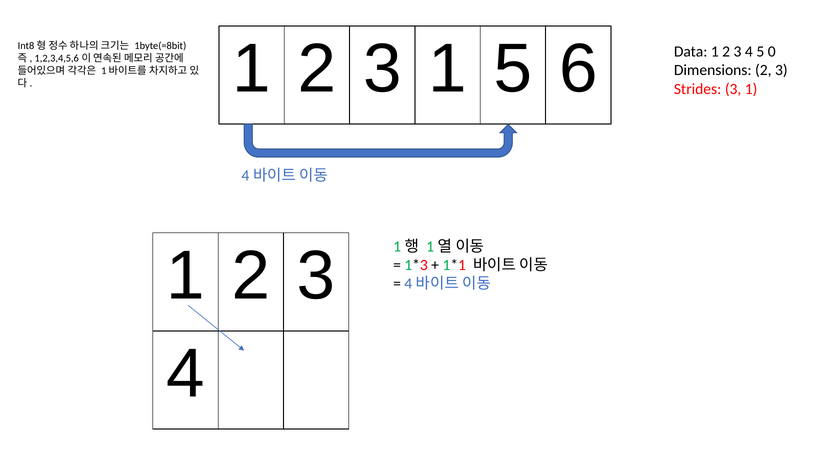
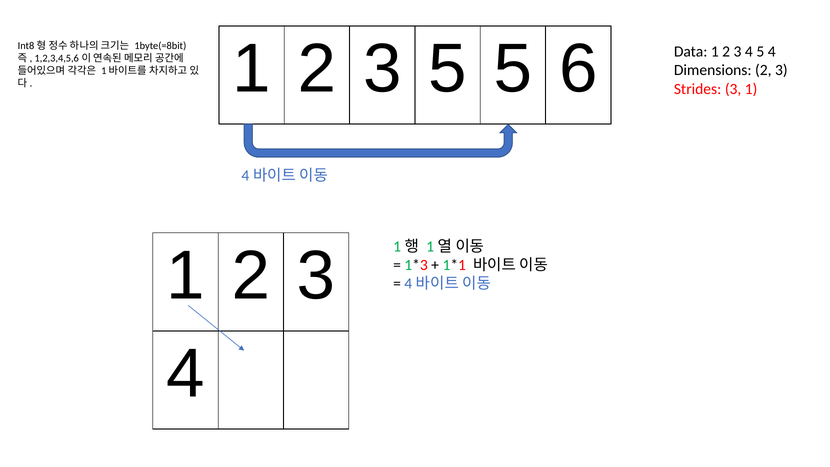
2 3 1: 1 -> 5
5 0: 0 -> 4
